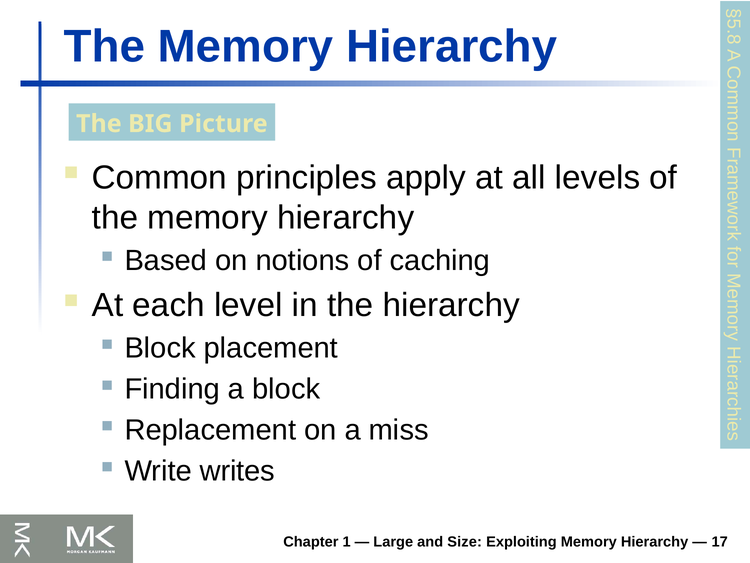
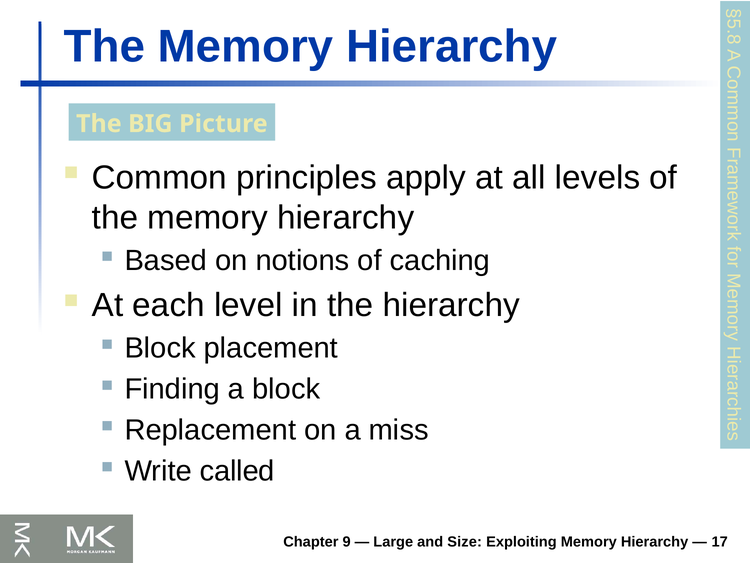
writes: writes -> called
1: 1 -> 9
